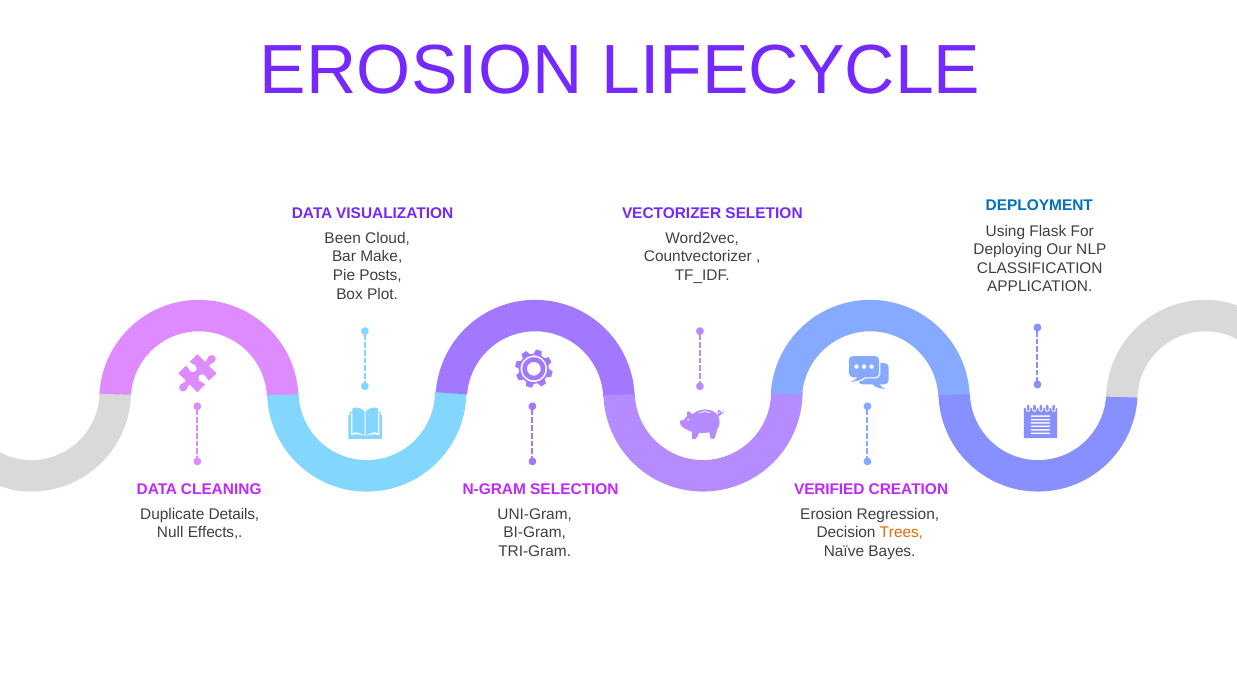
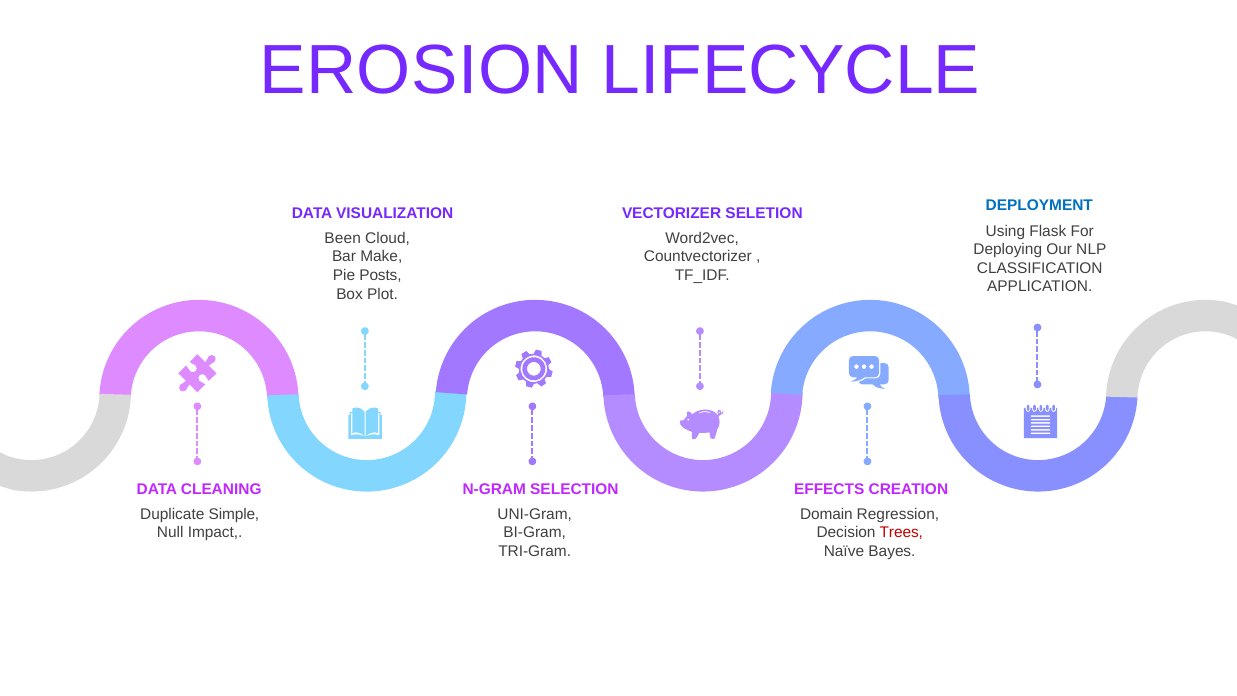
VERIFIED: VERIFIED -> EFFECTS
Details: Details -> Simple
Erosion at (826, 514): Erosion -> Domain
Effects: Effects -> Impact
Trees colour: orange -> red
